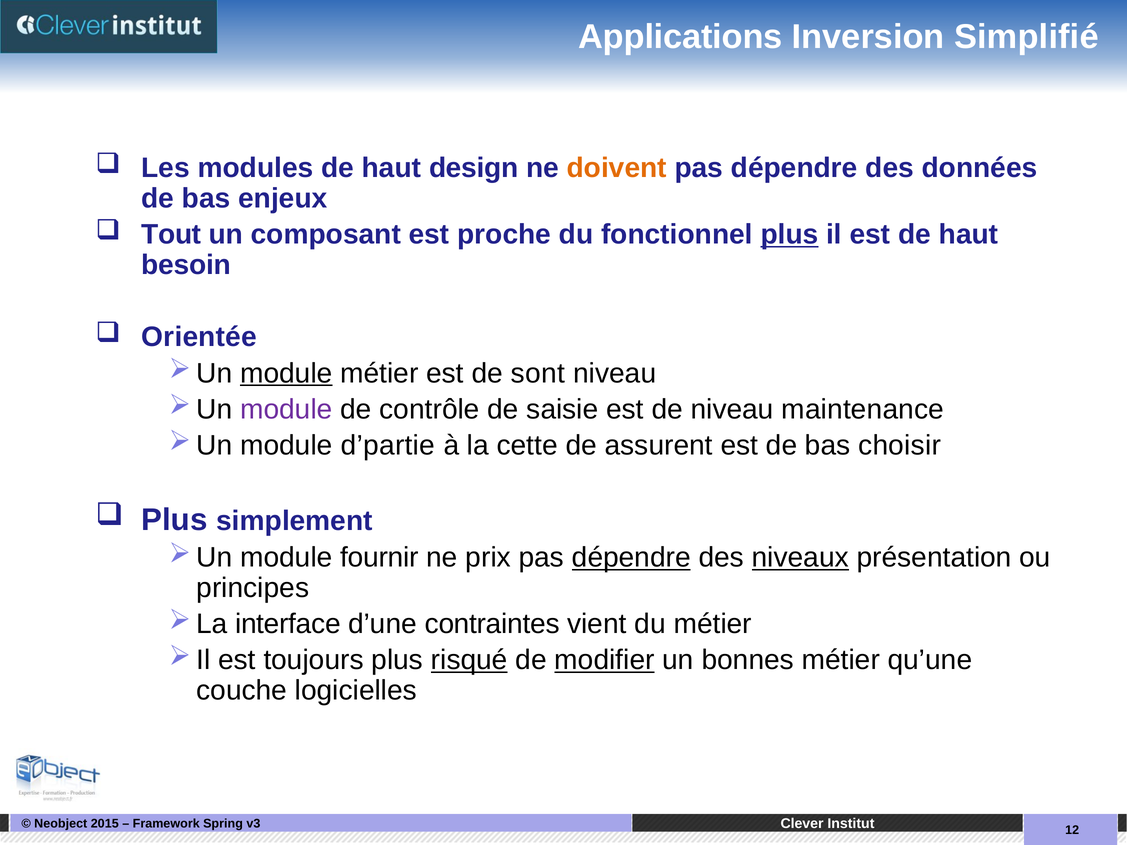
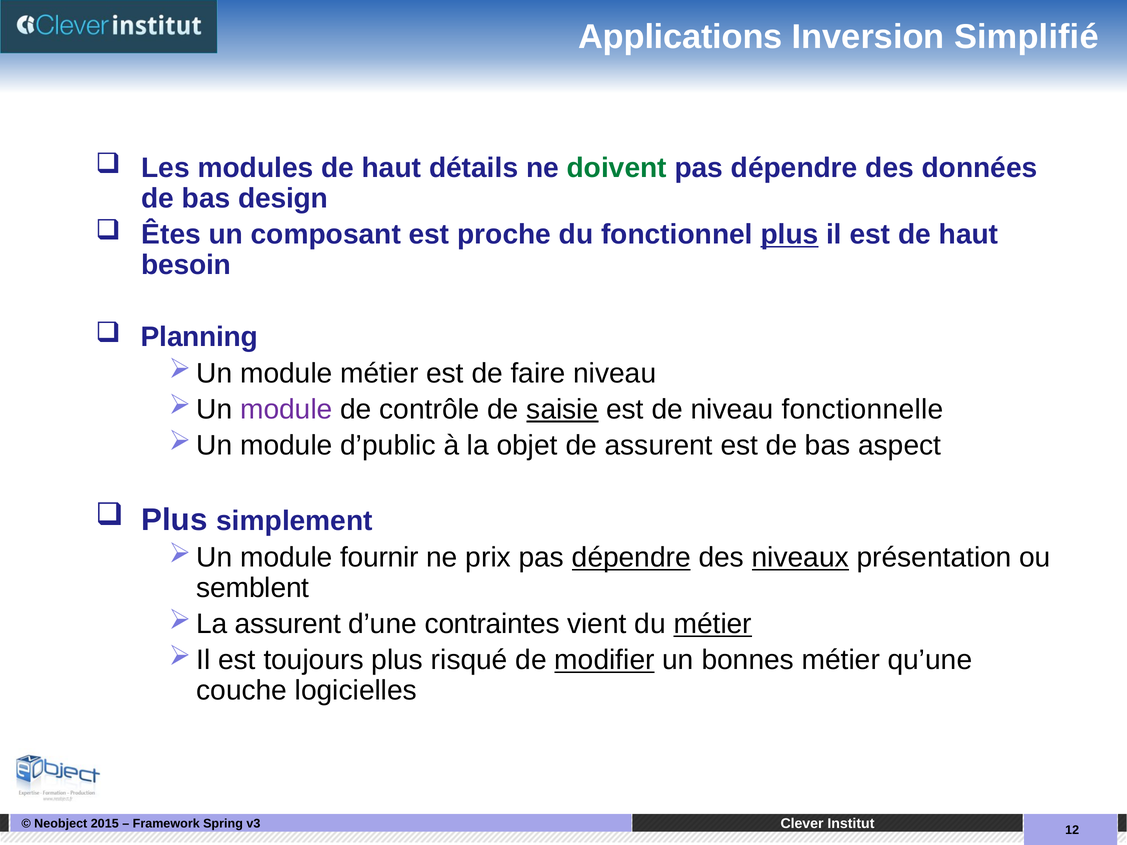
design: design -> détails
doivent colour: orange -> green
enjeux: enjeux -> design
Tout: Tout -> Êtes
Orientée: Orientée -> Planning
module at (286, 373) underline: present -> none
sont: sont -> faire
saisie underline: none -> present
maintenance: maintenance -> fonctionnelle
d’partie: d’partie -> d’public
cette: cette -> objet
choisir: choisir -> aspect
principes: principes -> semblent
interface at (288, 624): interface -> assurent
métier at (713, 624) underline: none -> present
risqué underline: present -> none
